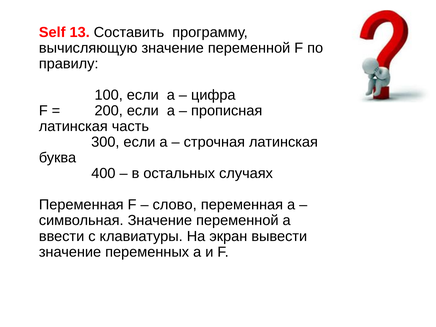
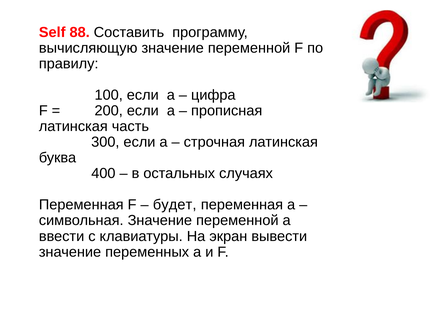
13: 13 -> 88
слово: слово -> будет
